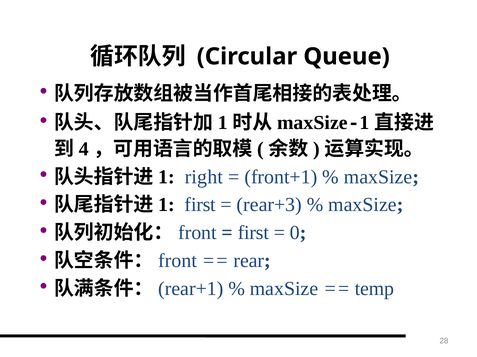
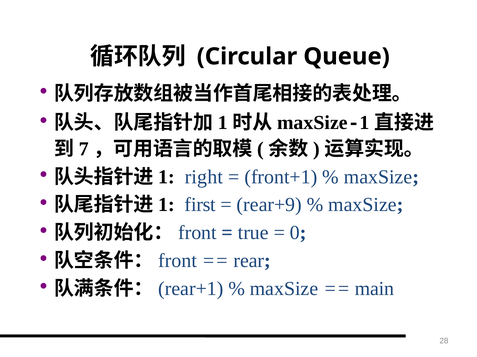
4: 4 -> 7
rear+3: rear+3 -> rear+9
first at (253, 233): first -> true
temp: temp -> main
